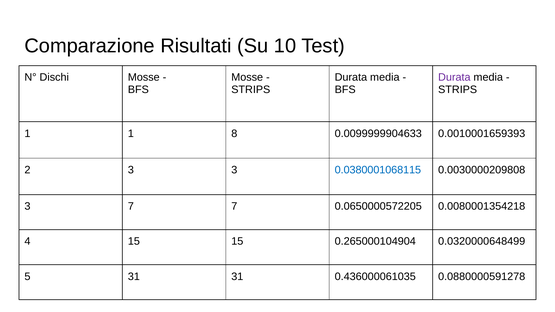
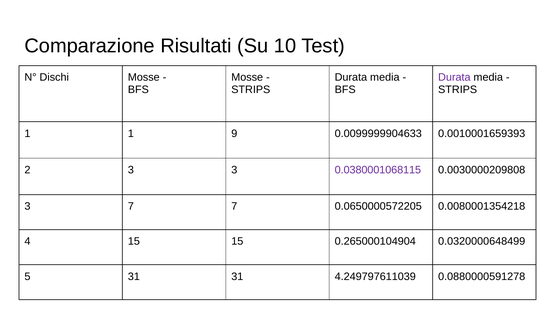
8: 8 -> 9
0.0380001068115 colour: blue -> purple
0.436000061035: 0.436000061035 -> 4.249797611039
